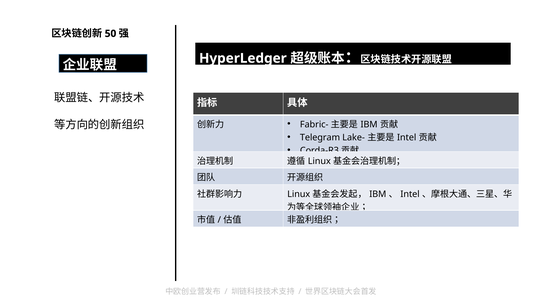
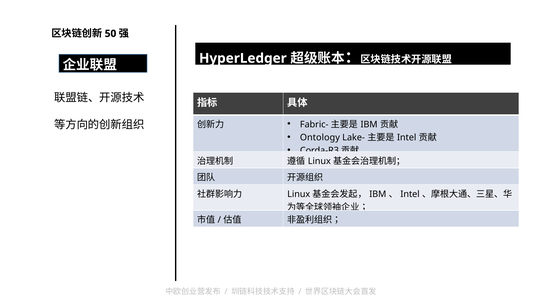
Telegram: Telegram -> Ontology
